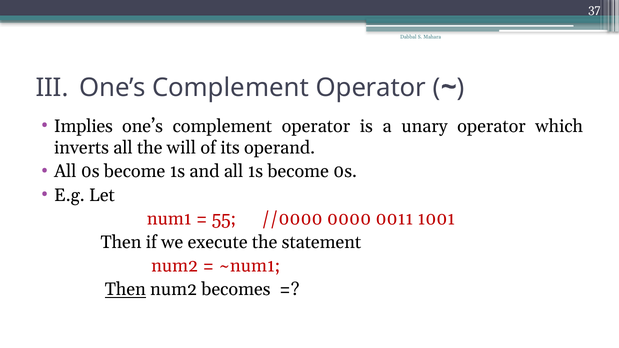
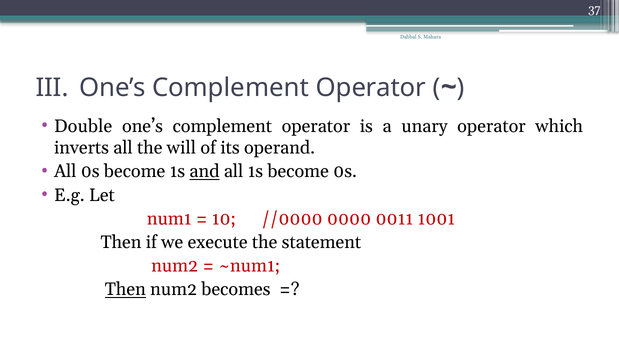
Implies: Implies -> Double
and underline: none -> present
55: 55 -> 10
